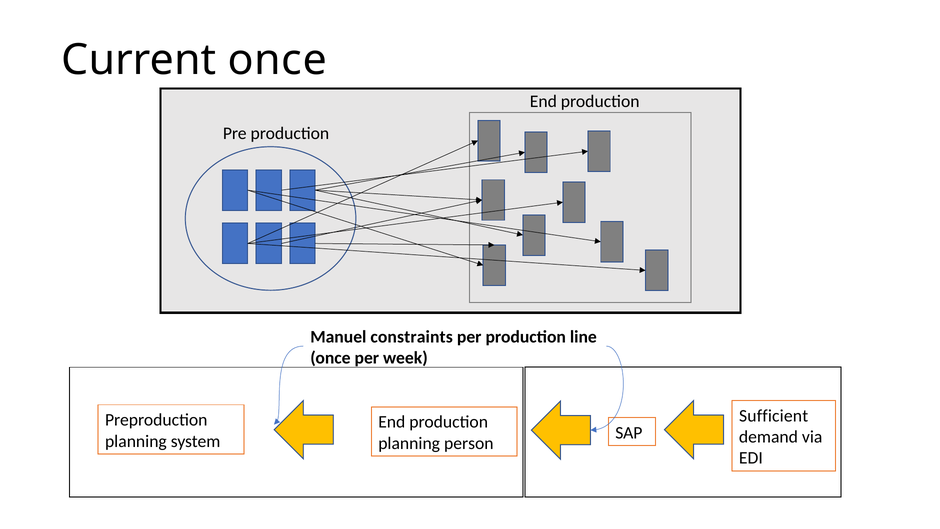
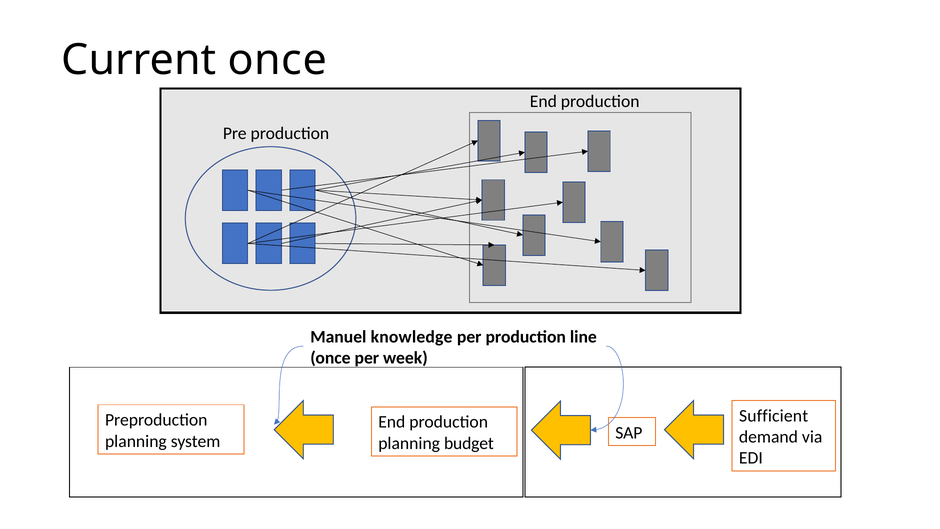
constraints: constraints -> knowledge
person: person -> budget
